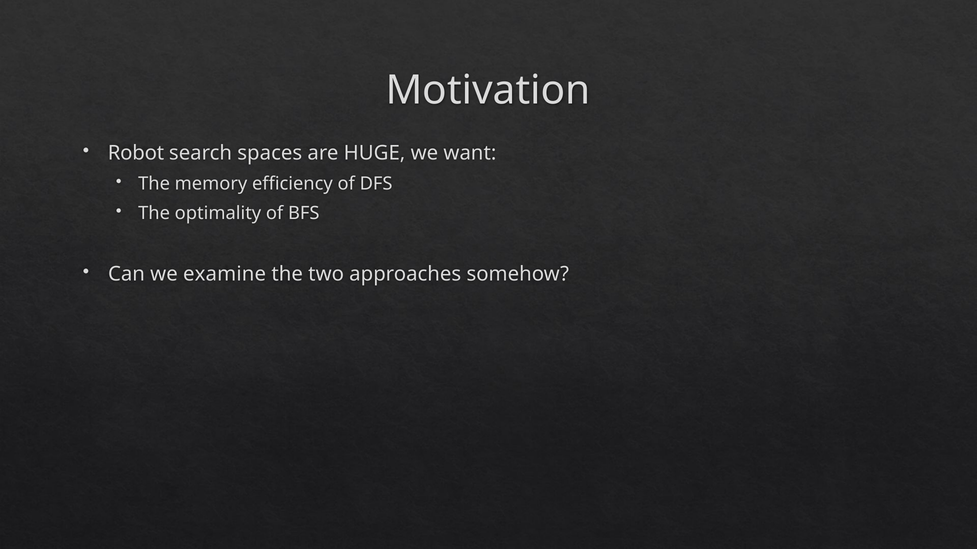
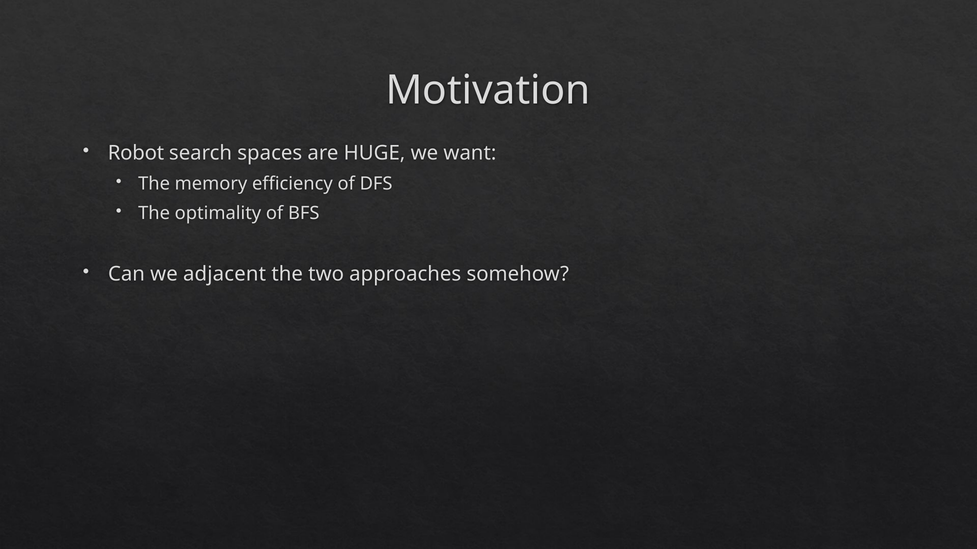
examine: examine -> adjacent
